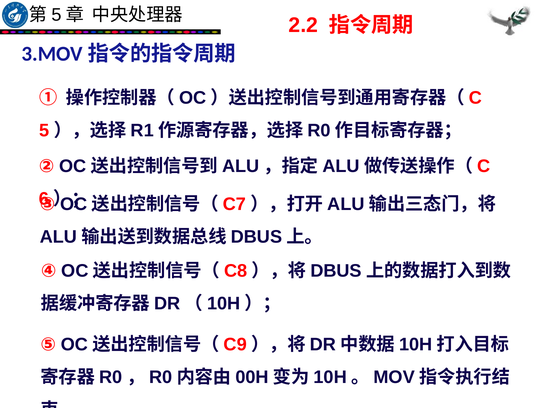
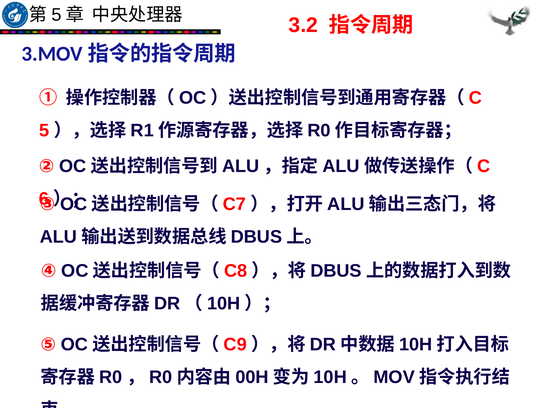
2.2: 2.2 -> 3.2
